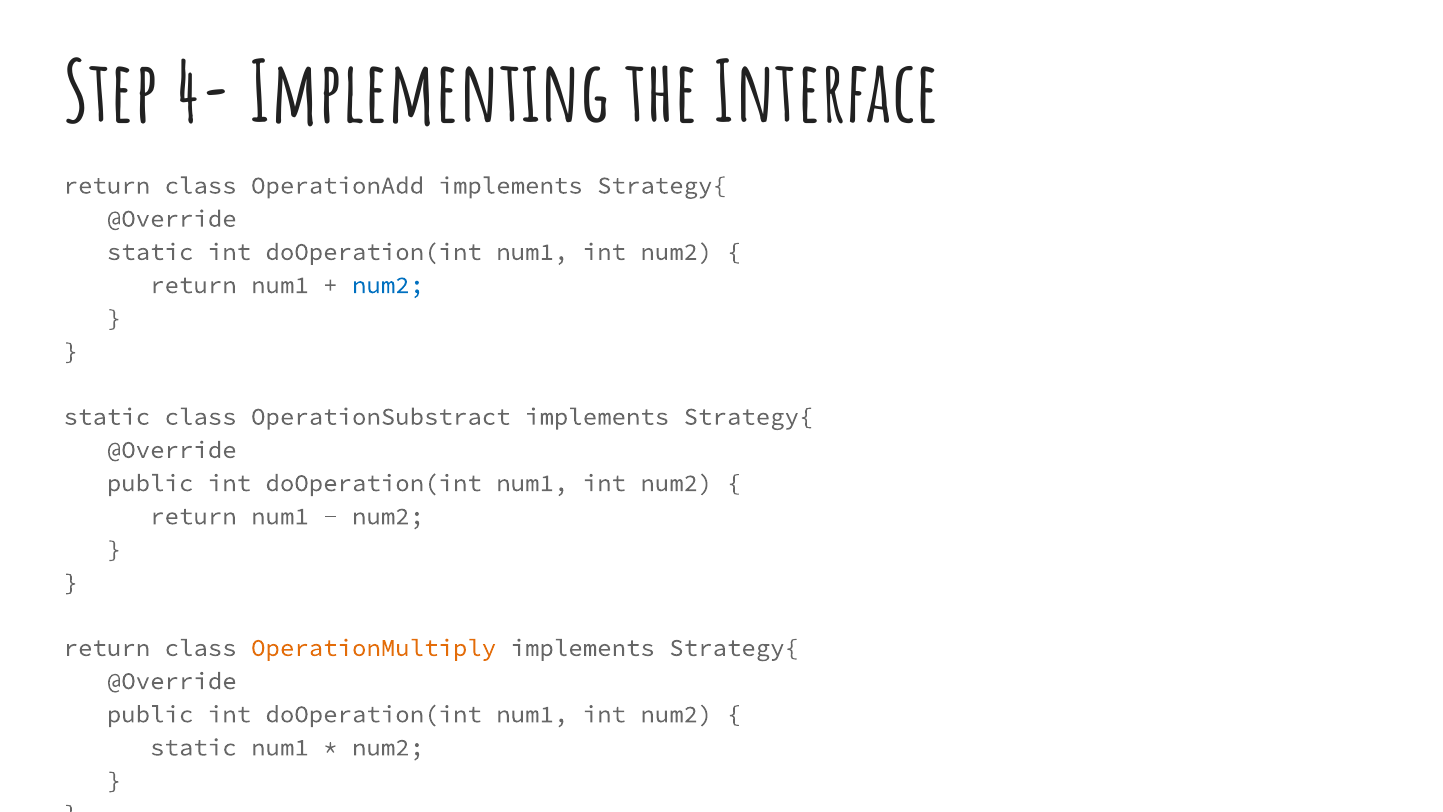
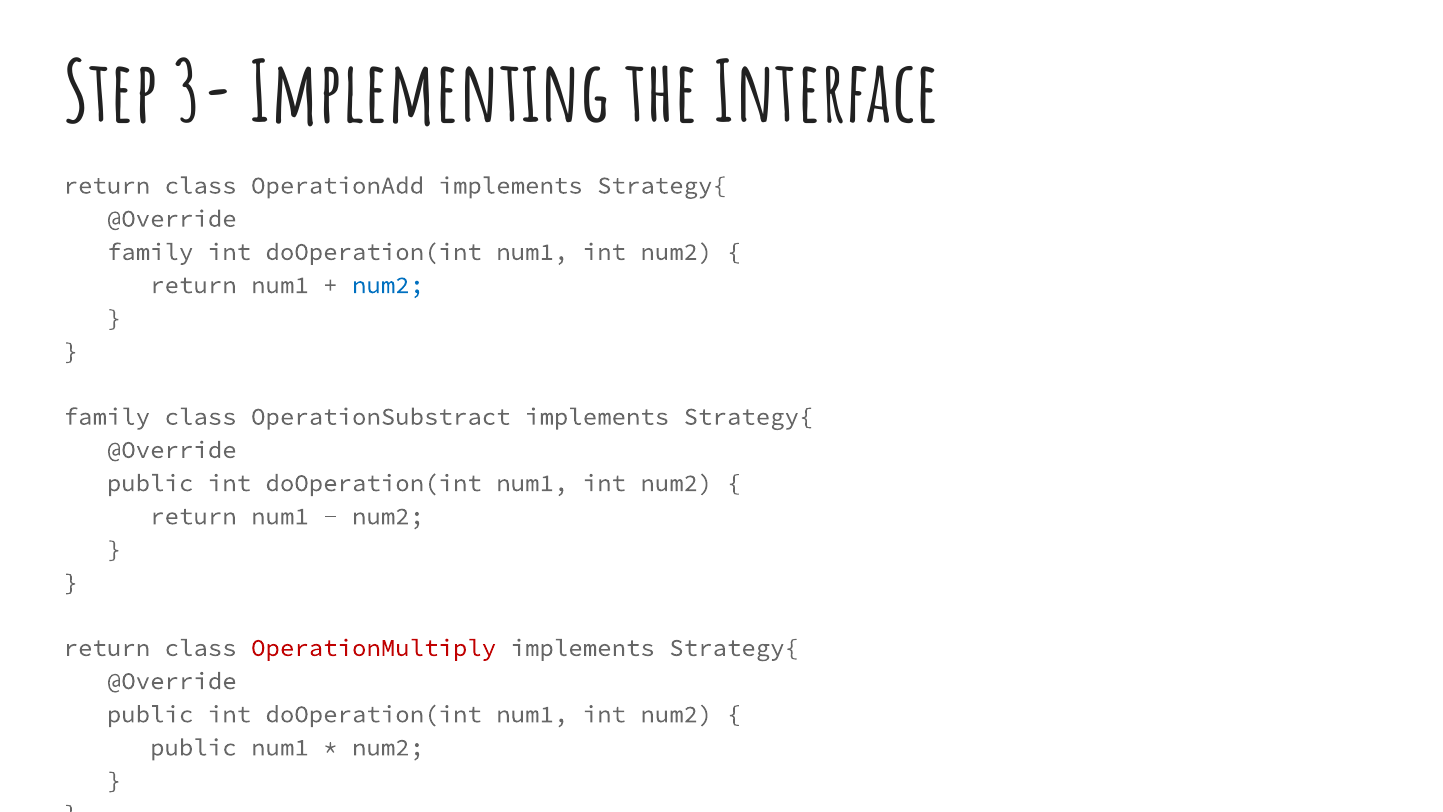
4-: 4- -> 3-
static at (150, 252): static -> family
static at (107, 417): static -> family
OperationMultiply colour: orange -> red
static at (193, 747): static -> public
